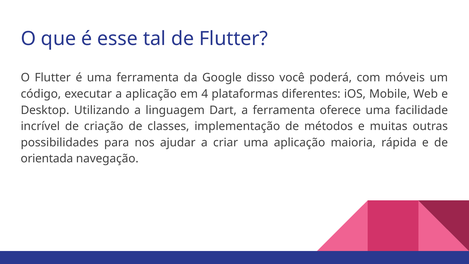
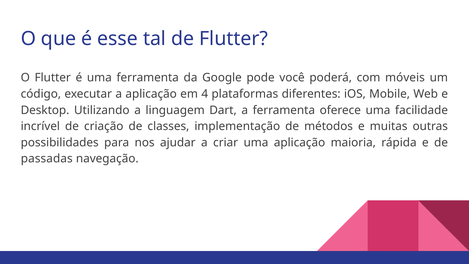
disso: disso -> pode
orientada: orientada -> passadas
